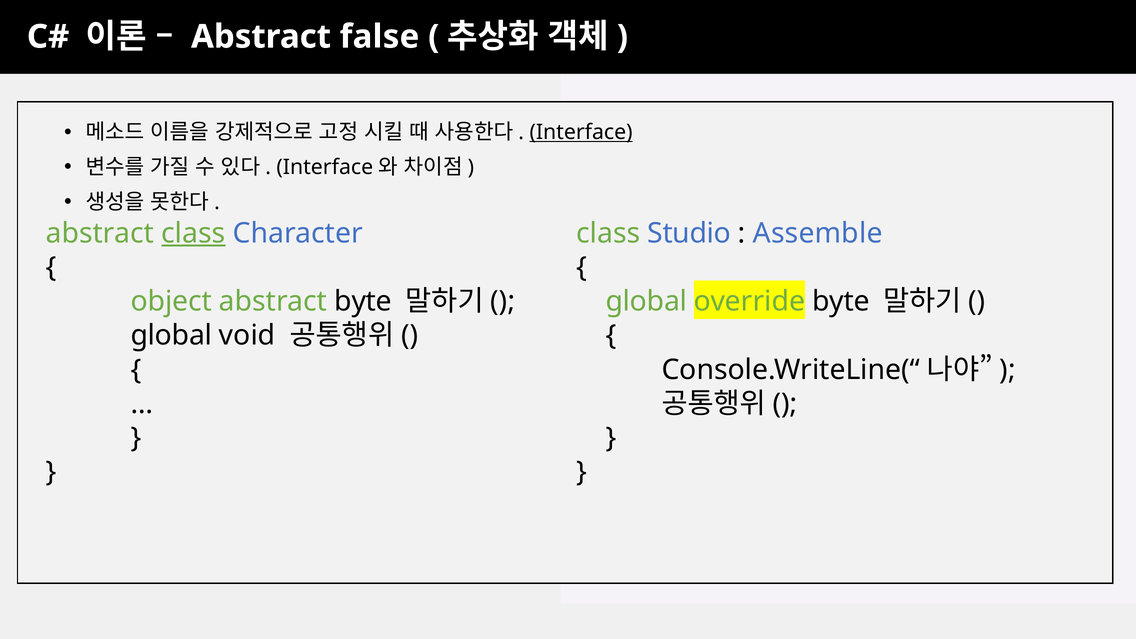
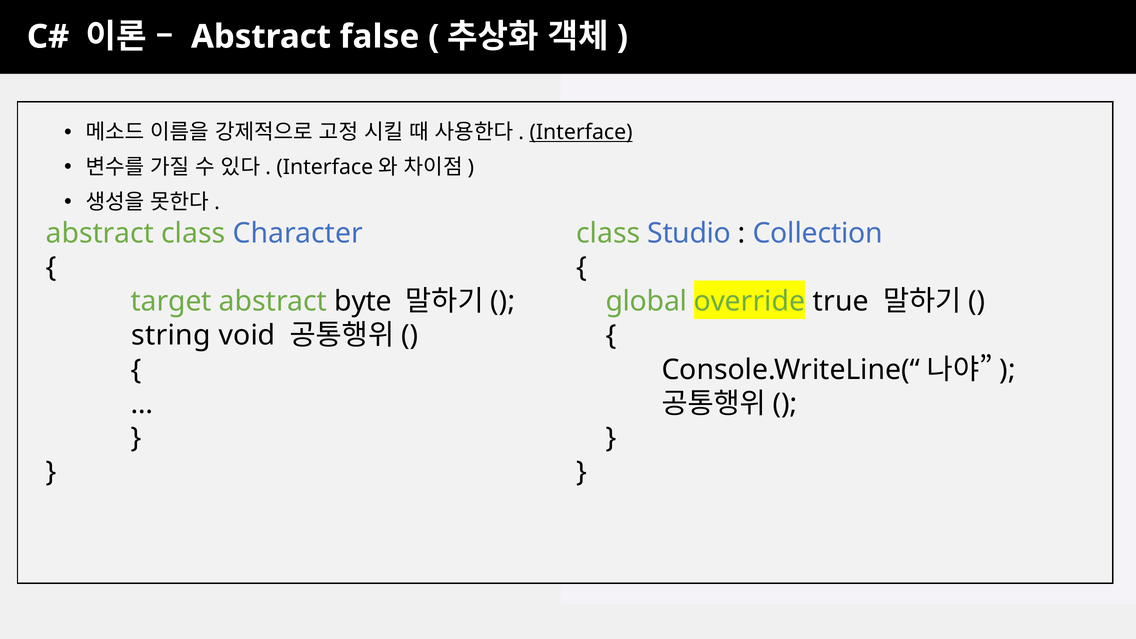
class at (193, 233) underline: present -> none
Assemble: Assemble -> Collection
object: object -> target
override byte: byte -> true
global at (171, 336): global -> string
